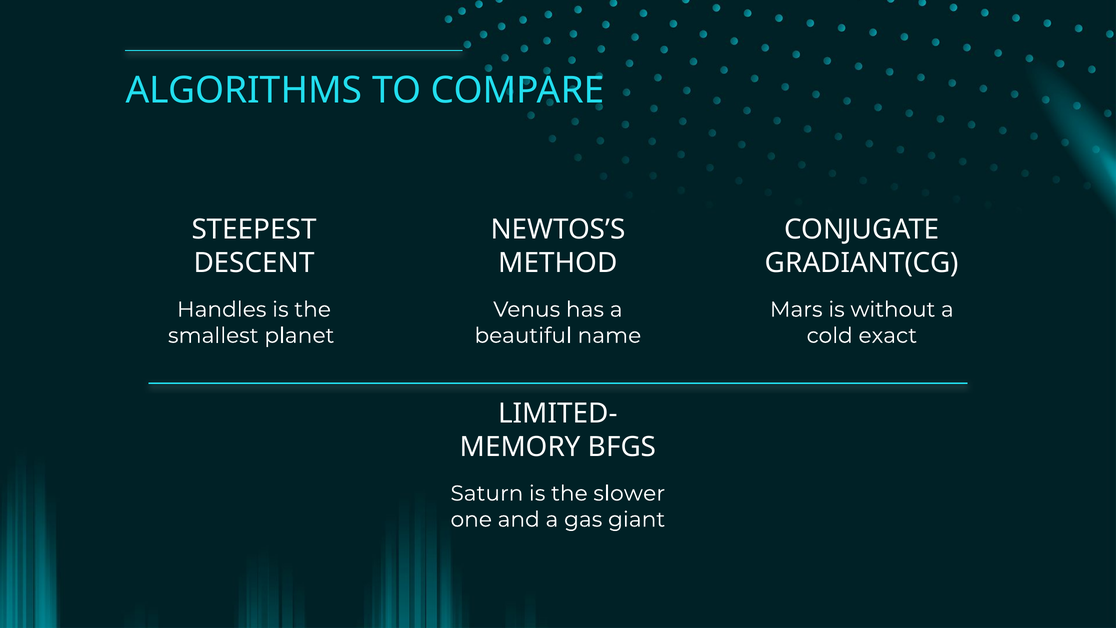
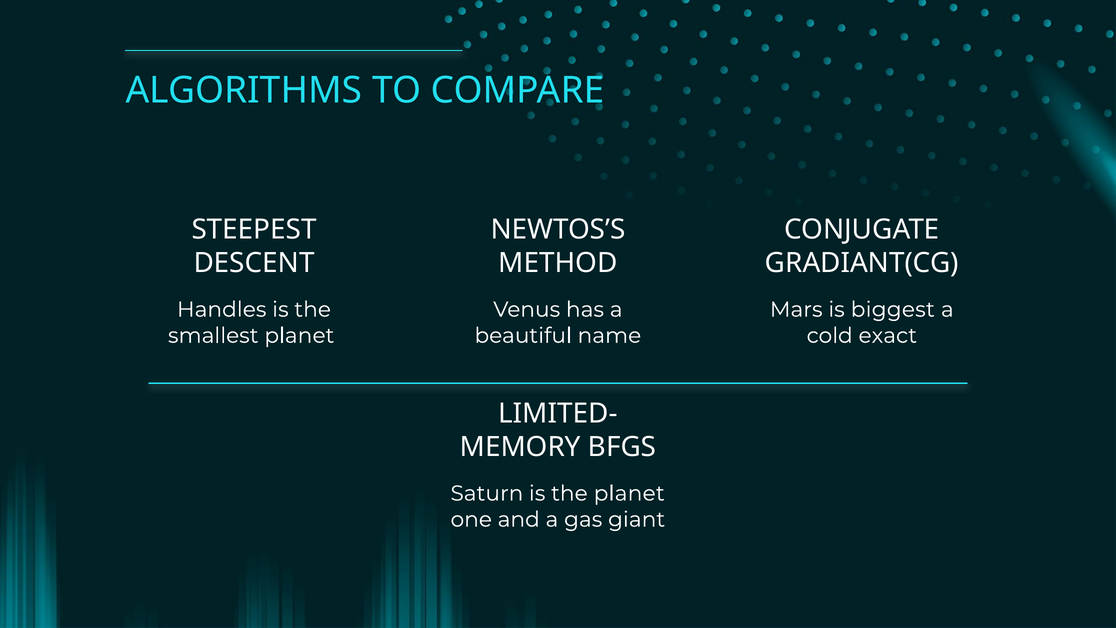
without: without -> biggest
the slower: slower -> planet
